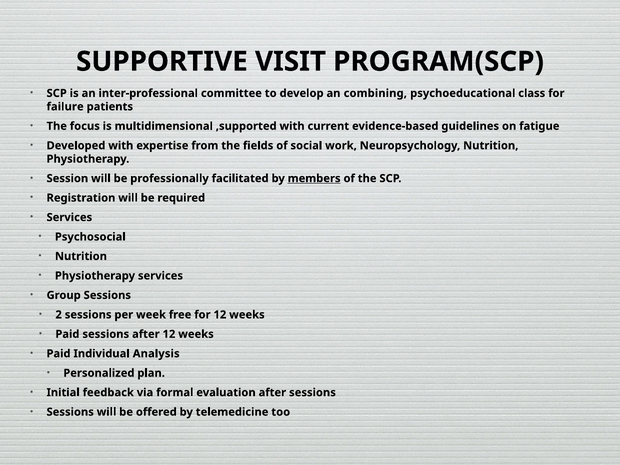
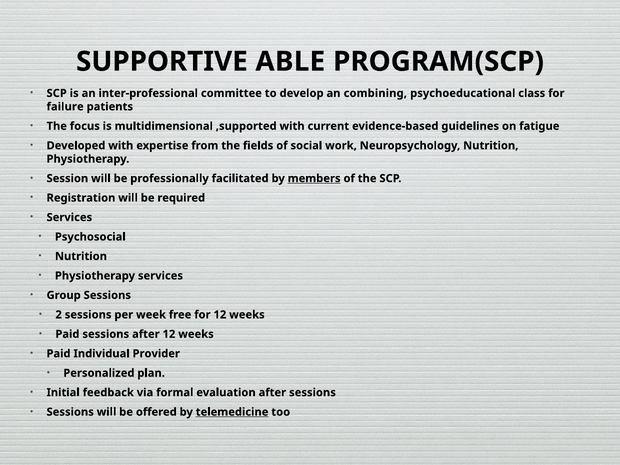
VISIT: VISIT -> ABLE
Analysis: Analysis -> Provider
telemedicine underline: none -> present
